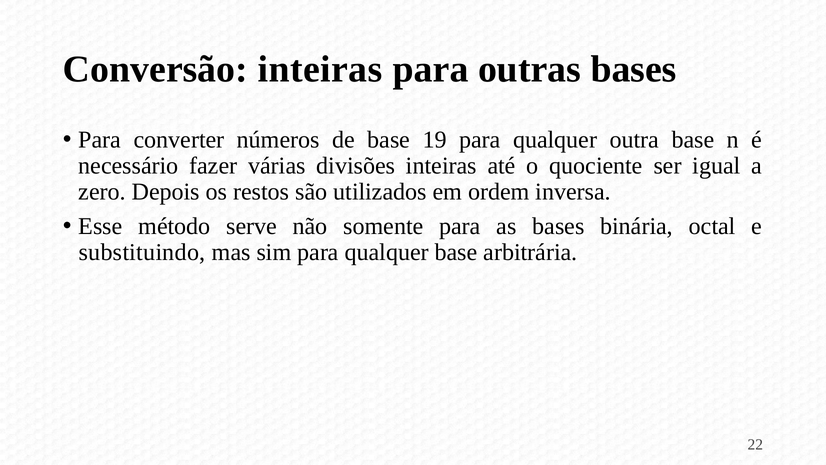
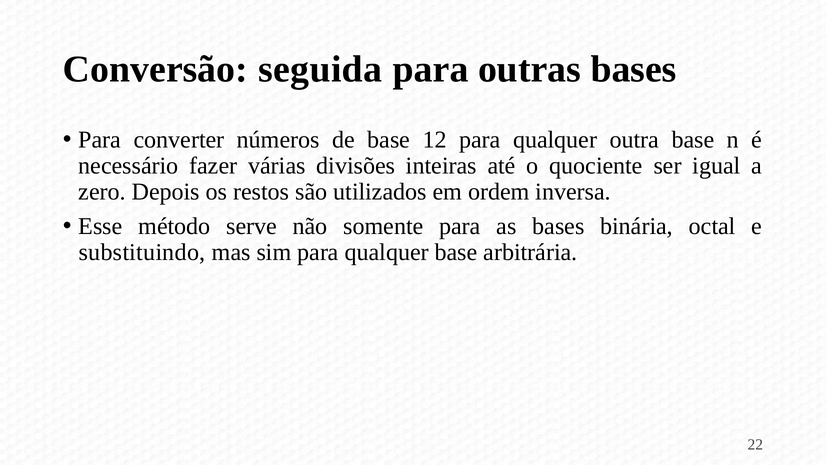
Conversão inteiras: inteiras -> seguida
19: 19 -> 12
